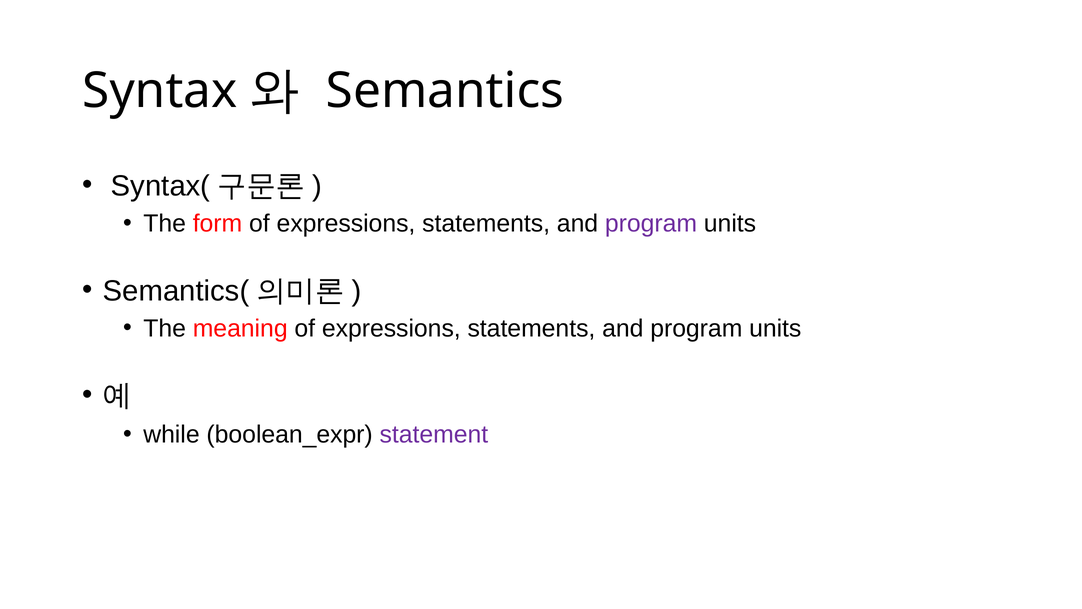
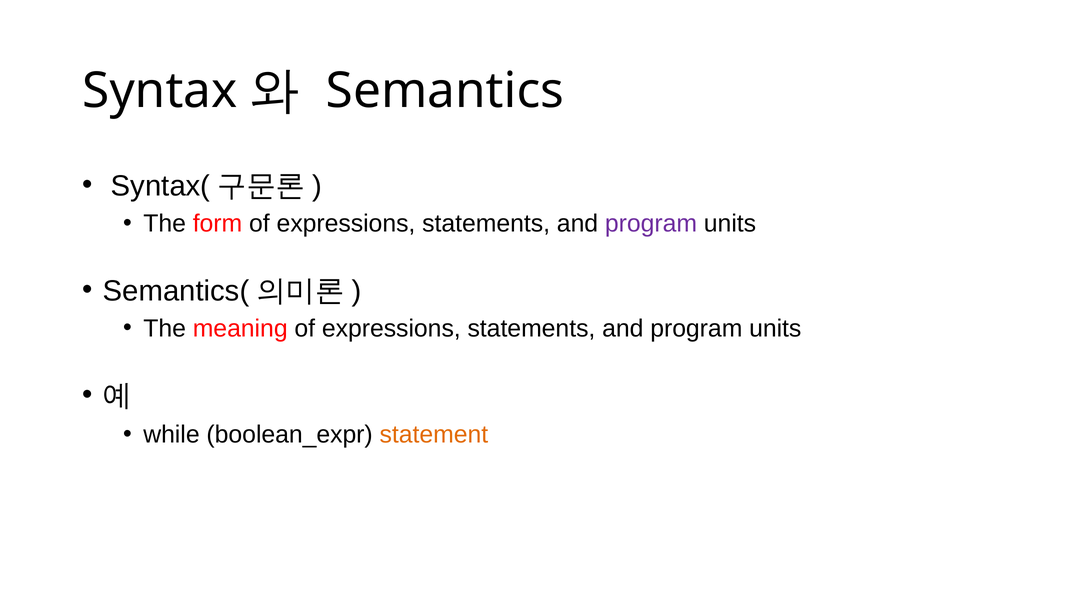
statement colour: purple -> orange
